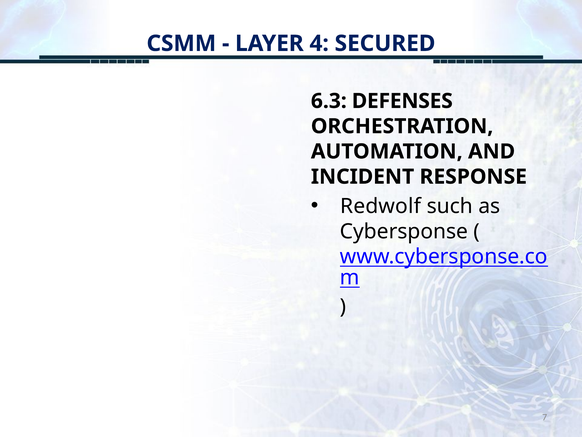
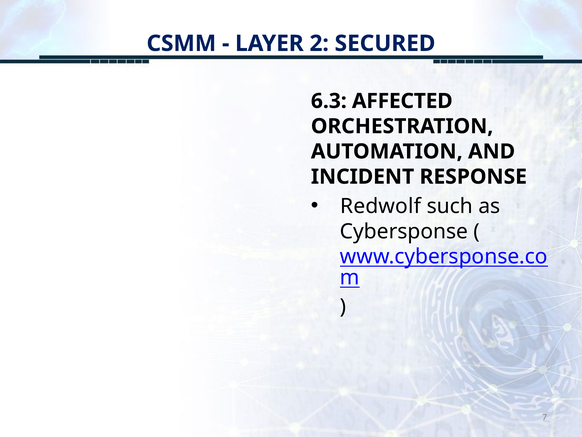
4: 4 -> 2
DEFENSES: DEFENSES -> AFFECTED
